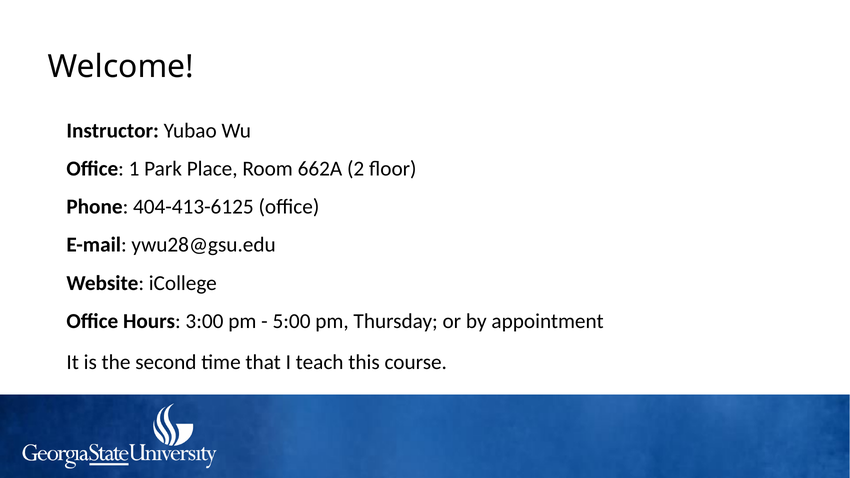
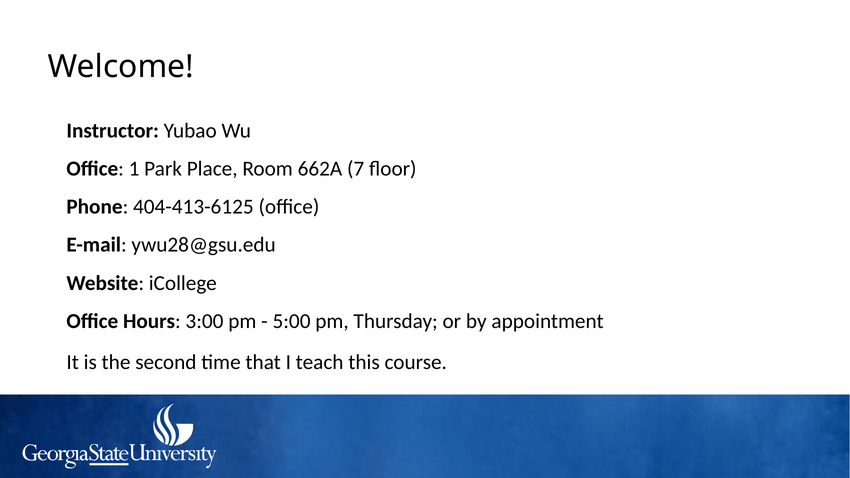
2: 2 -> 7
